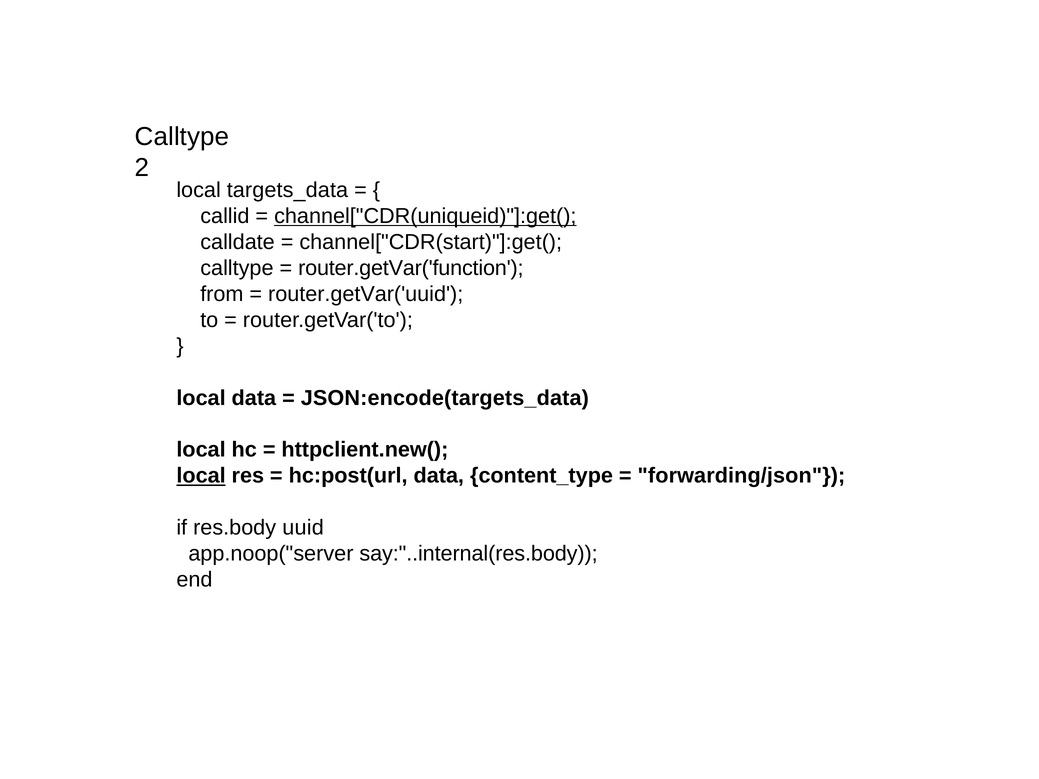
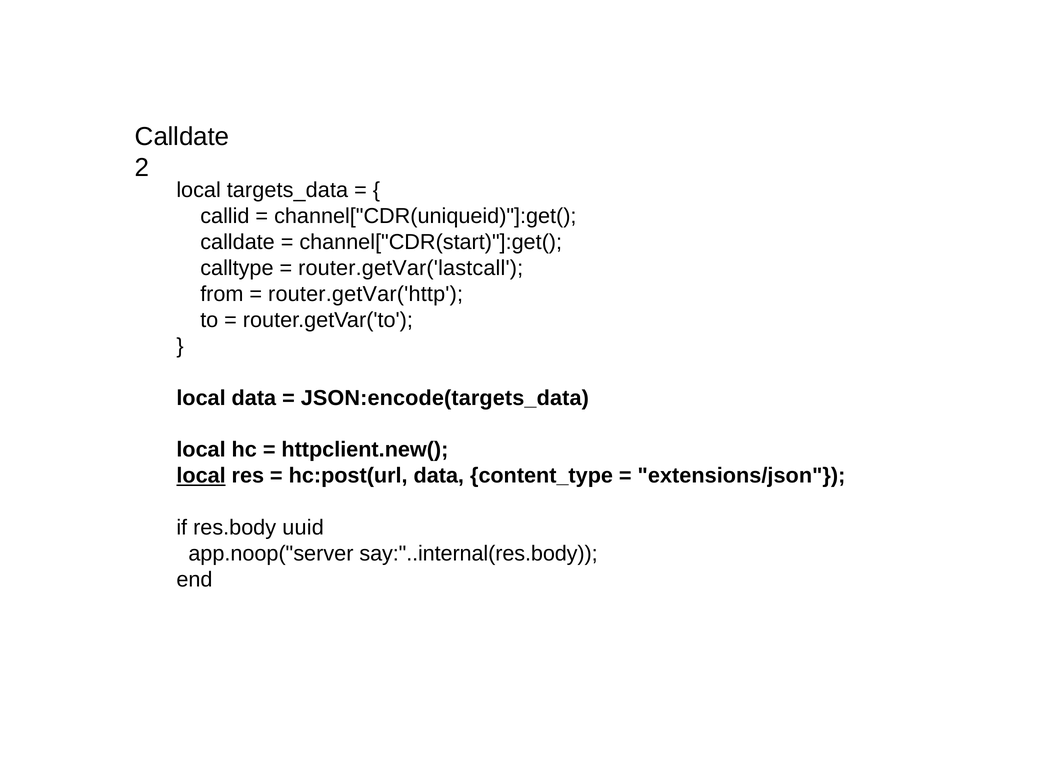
Calltype at (182, 137): Calltype -> Calldate
channel["CDR(uniqueid)"]:get( underline: present -> none
router.getVar('function: router.getVar('function -> router.getVar('lastcall
router.getVar('uuid: router.getVar('uuid -> router.getVar('http
forwarding/json: forwarding/json -> extensions/json
